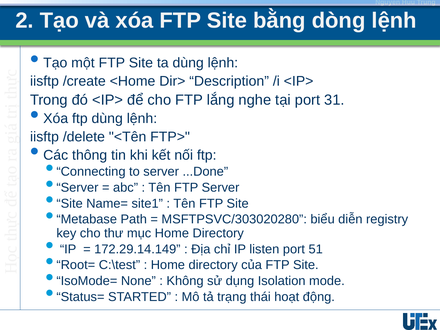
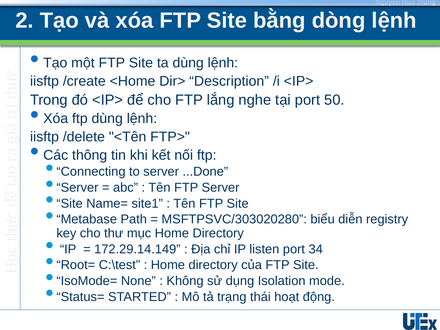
31: 31 -> 50
51: 51 -> 34
